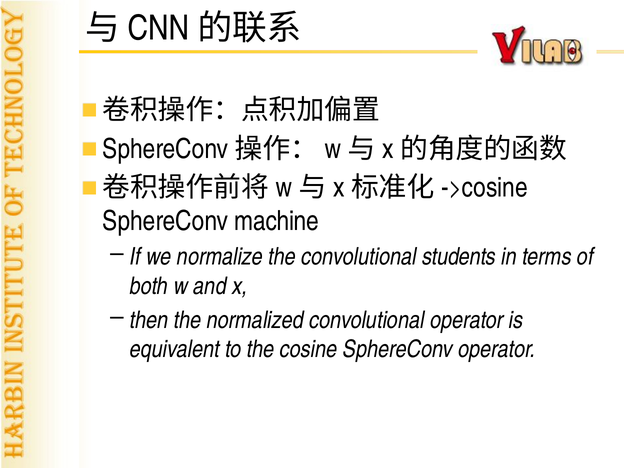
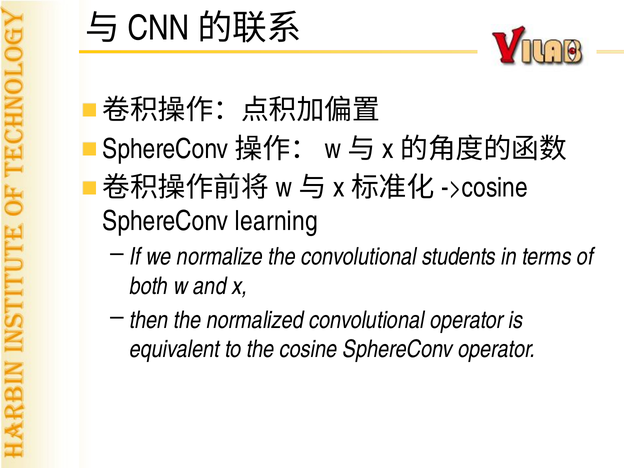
machine: machine -> learning
